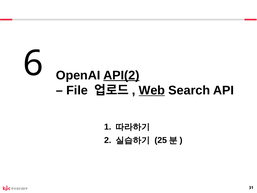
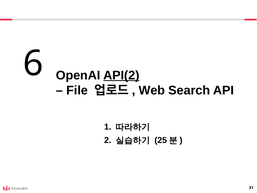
Web underline: present -> none
